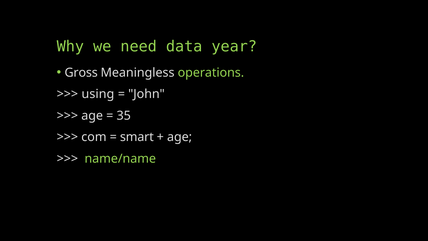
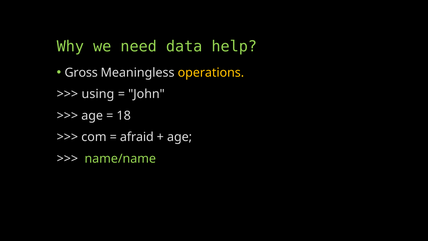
year: year -> help
operations colour: light green -> yellow
35: 35 -> 18
smart: smart -> afraid
